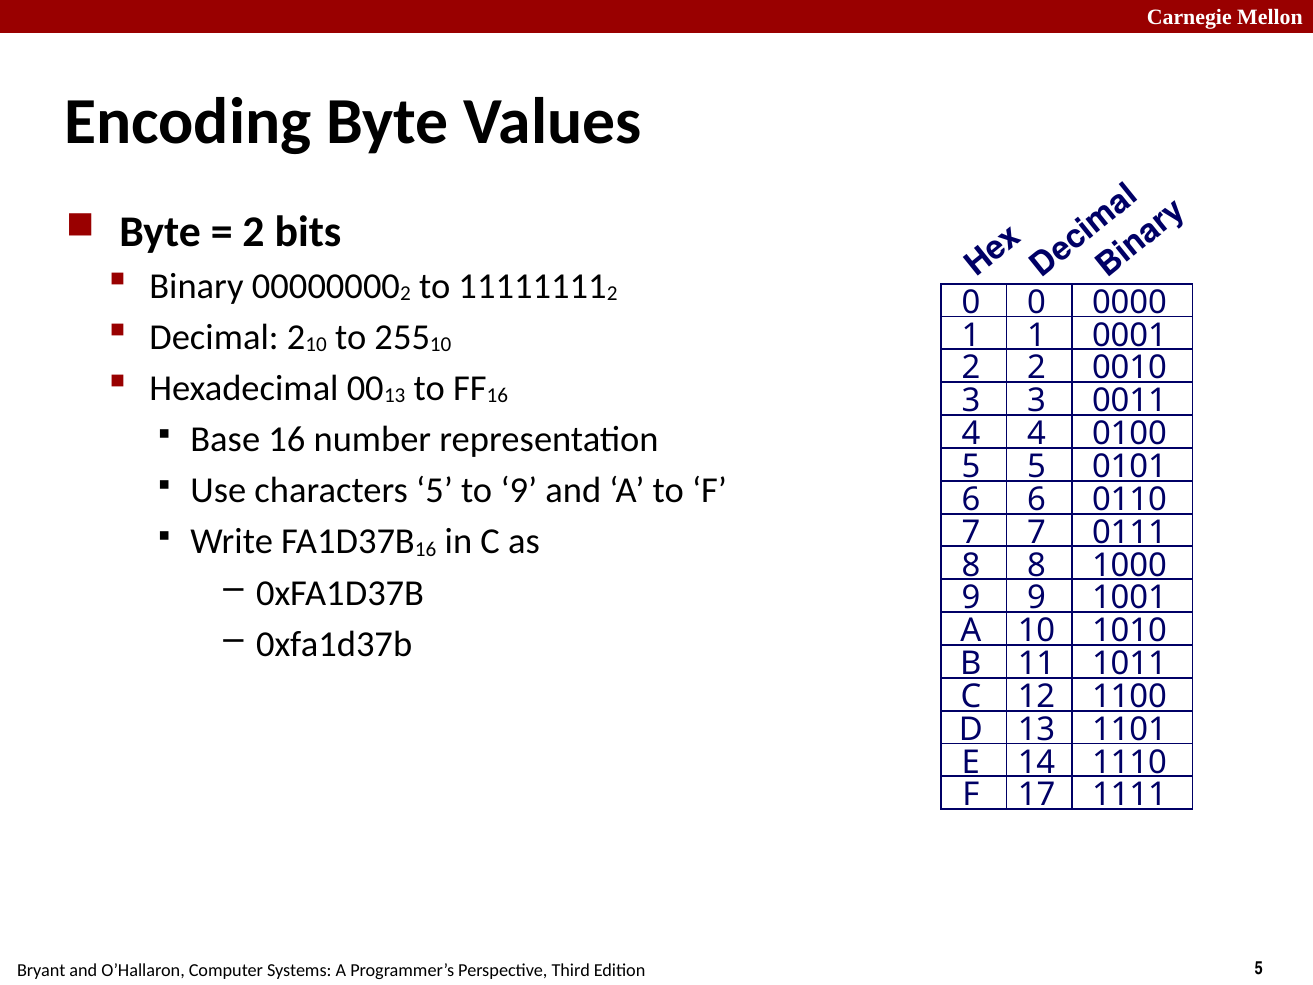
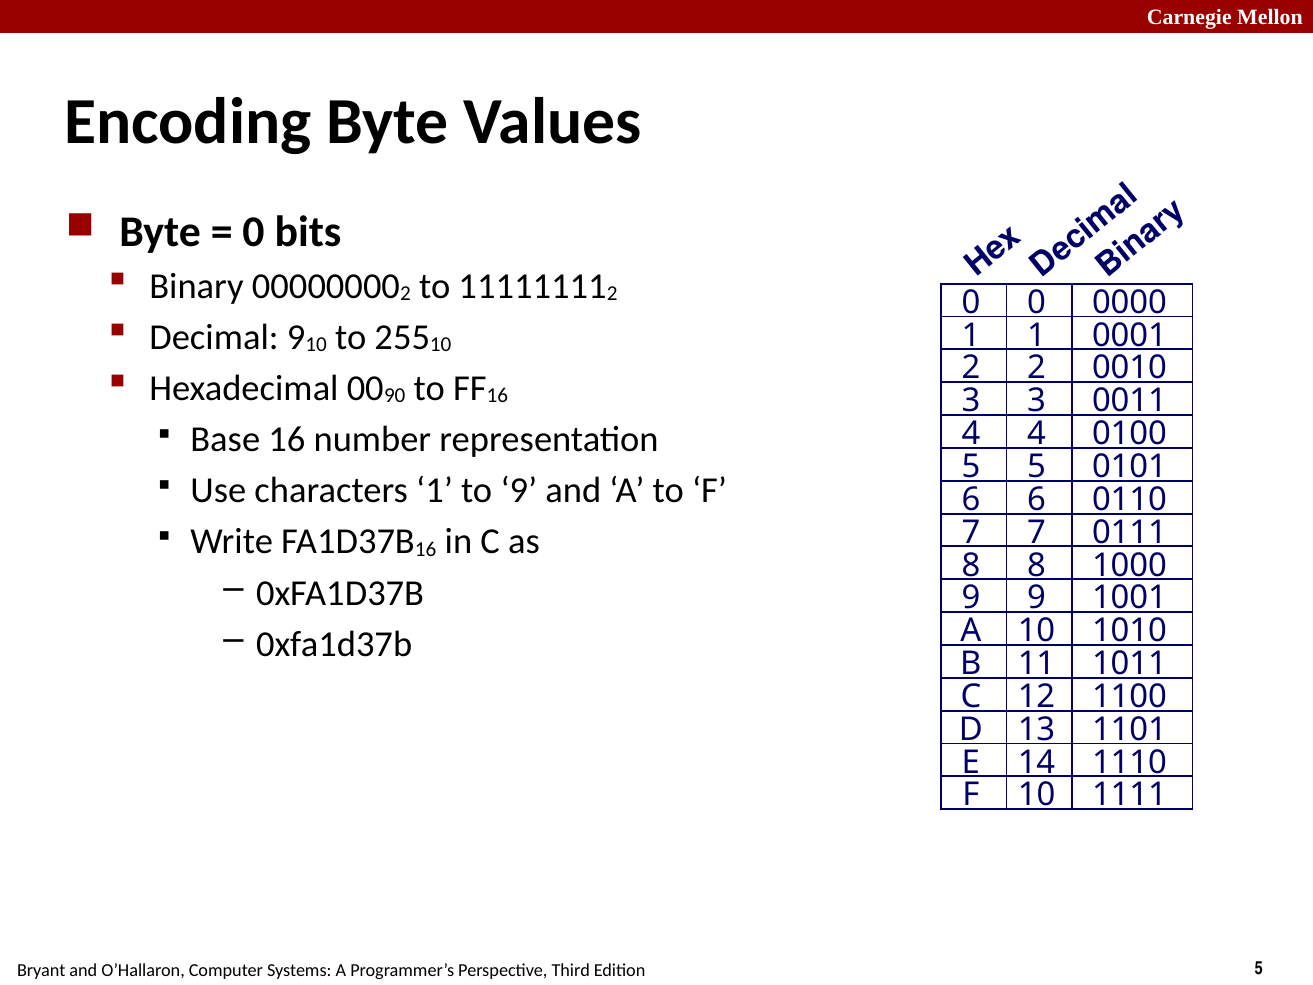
2 at (254, 232): 2 -> 0
Decimal 2: 2 -> 9
13 at (395, 396): 13 -> 90
characters 5: 5 -> 1
F 17: 17 -> 10
